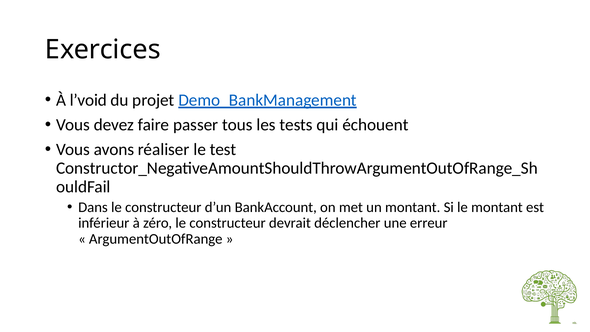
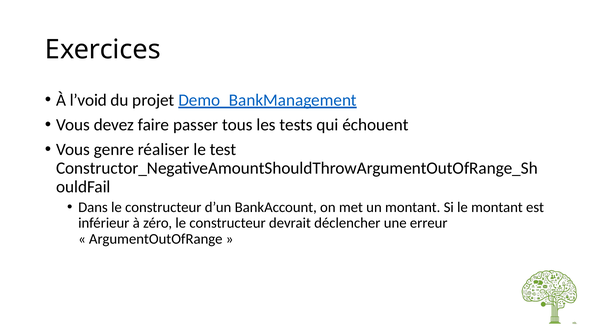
avons: avons -> genre
